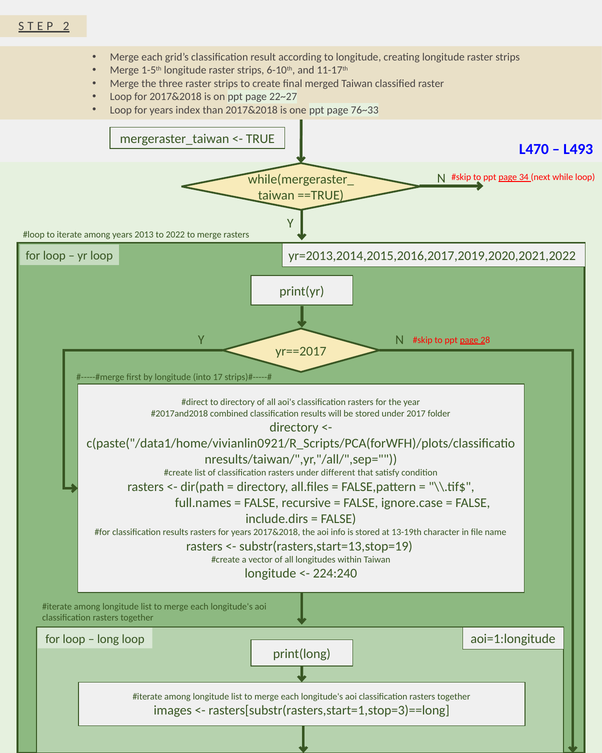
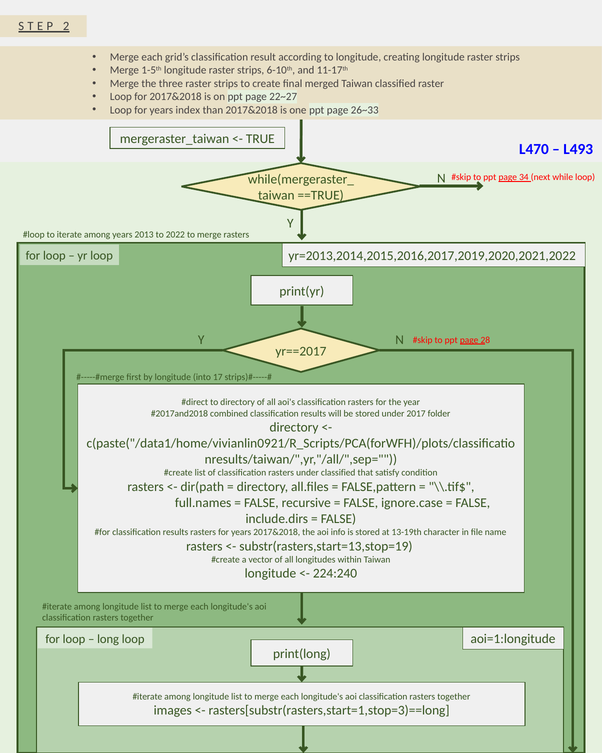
76~33: 76~33 -> 26~33
under different: different -> classified
